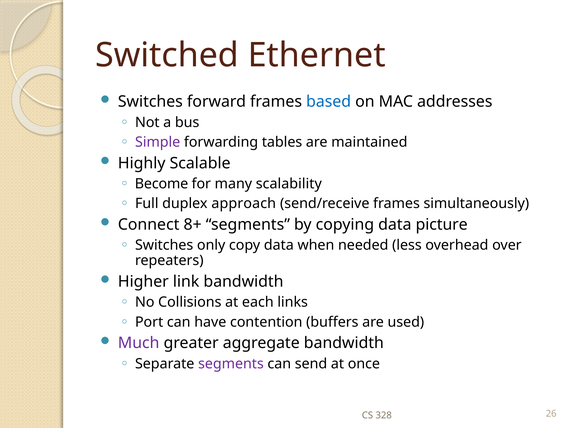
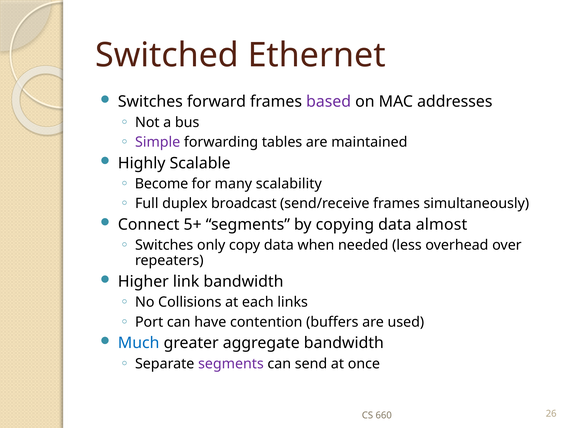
based colour: blue -> purple
approach: approach -> broadcast
8+: 8+ -> 5+
picture: picture -> almost
Much colour: purple -> blue
328: 328 -> 660
